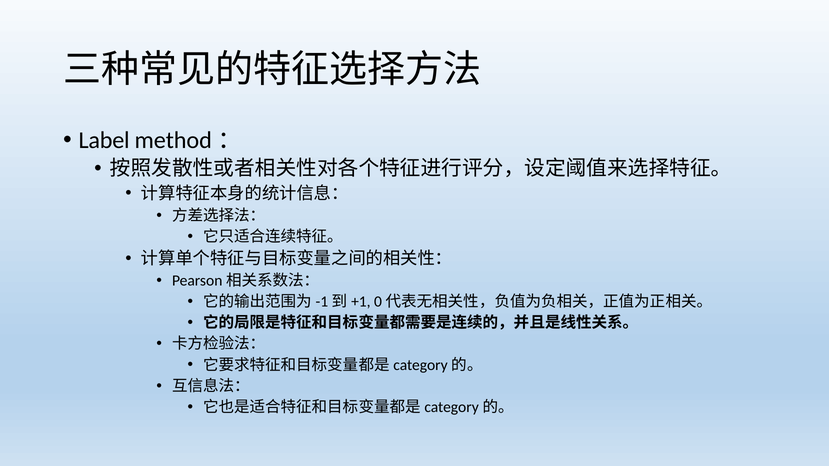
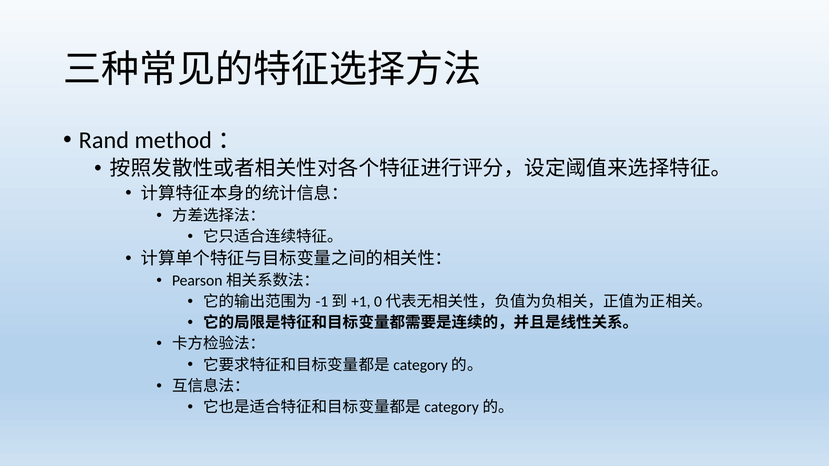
Label: Label -> Rand
